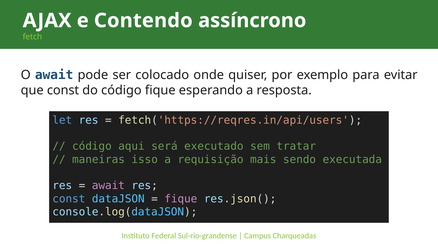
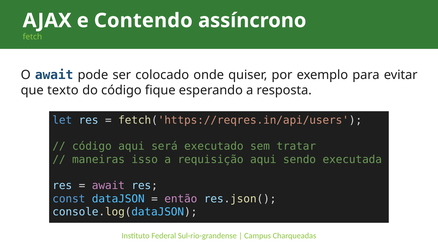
que const: const -> texto
requisição mais: mais -> aqui
fique at (181, 199): fique -> então
